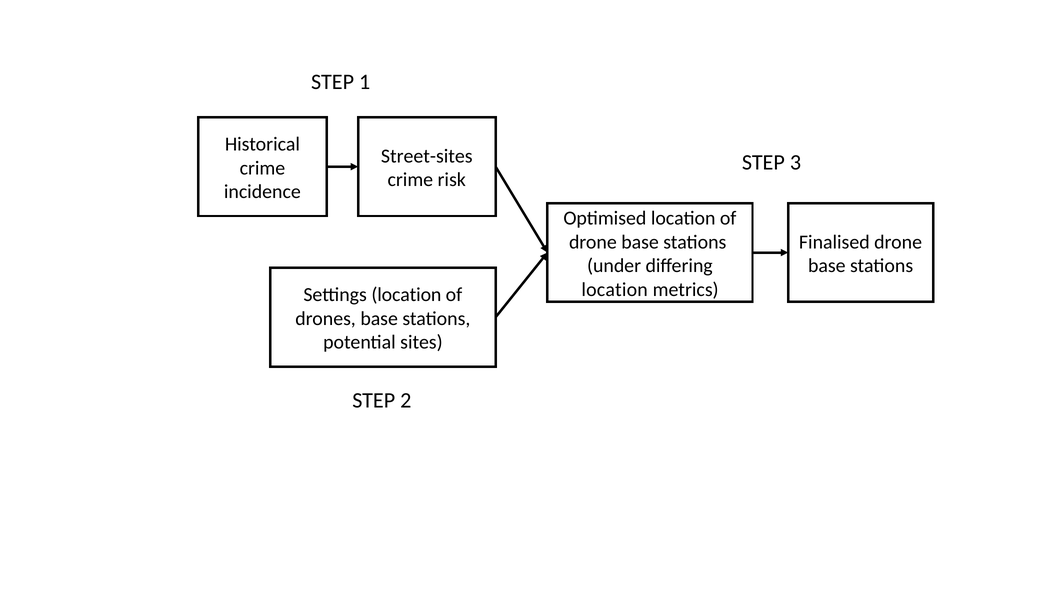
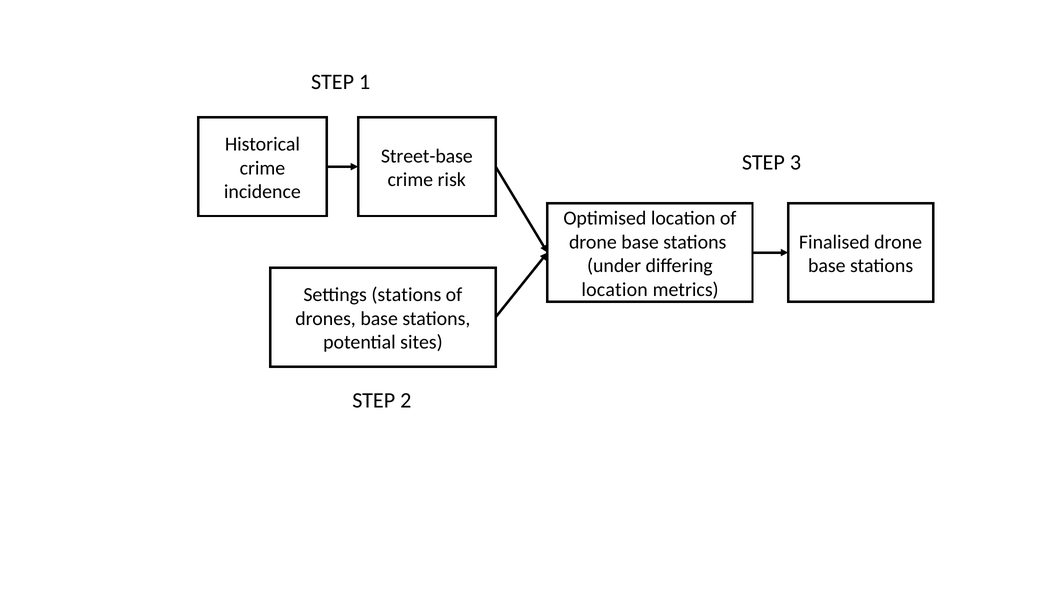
Street-sites: Street-sites -> Street-base
Settings location: location -> stations
